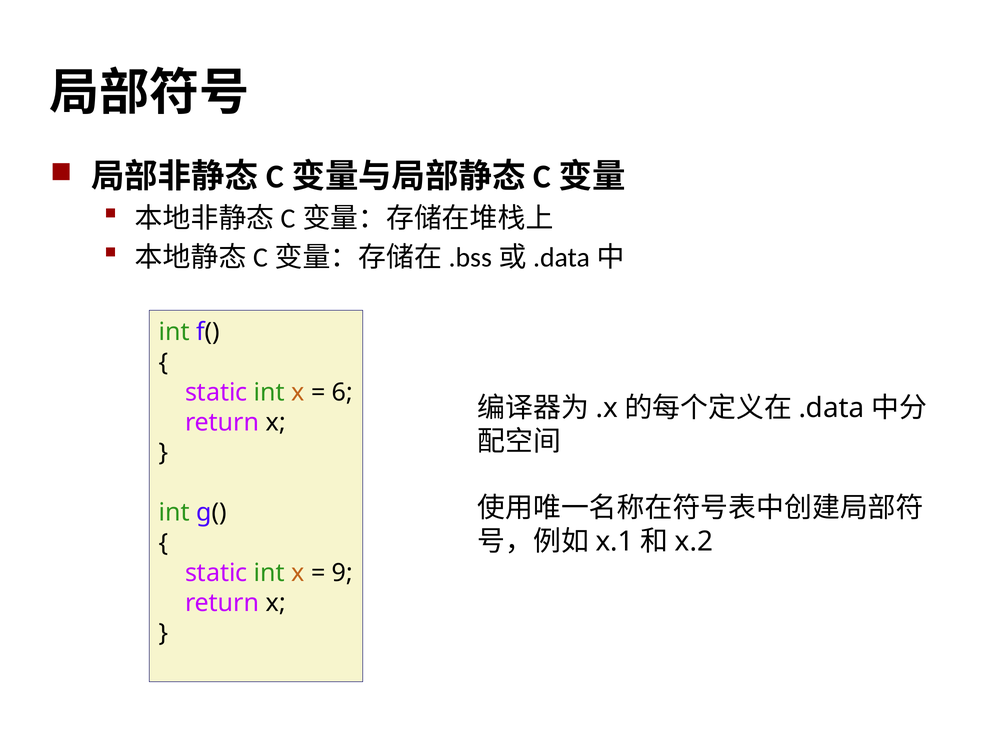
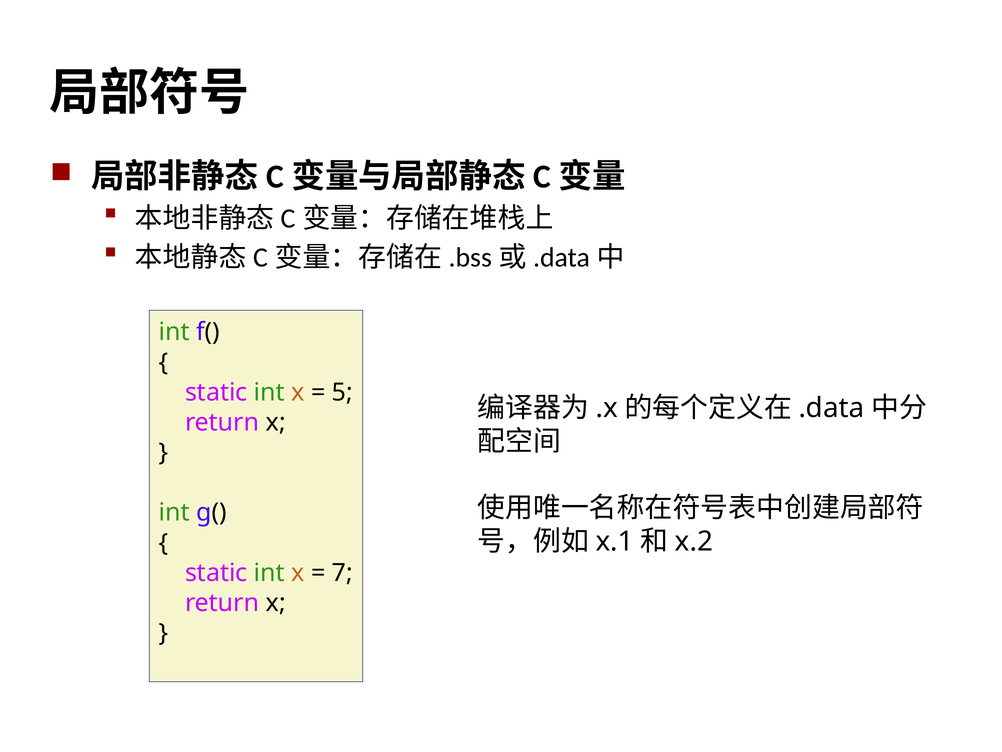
6: 6 -> 5
9: 9 -> 7
